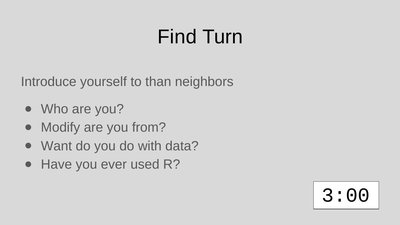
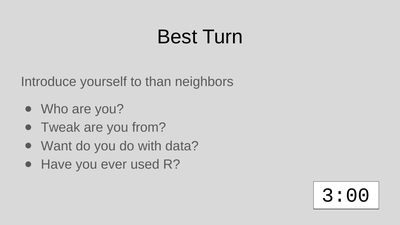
Find: Find -> Best
Modify: Modify -> Tweak
